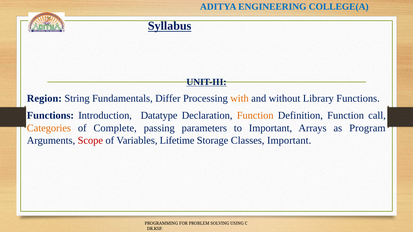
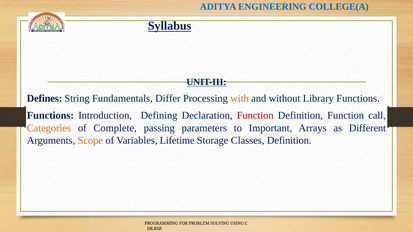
Region: Region -> Defines
Datatype: Datatype -> Defining
Function at (255, 116) colour: orange -> red
Program: Program -> Different
Scope colour: red -> orange
Classes Important: Important -> Definition
